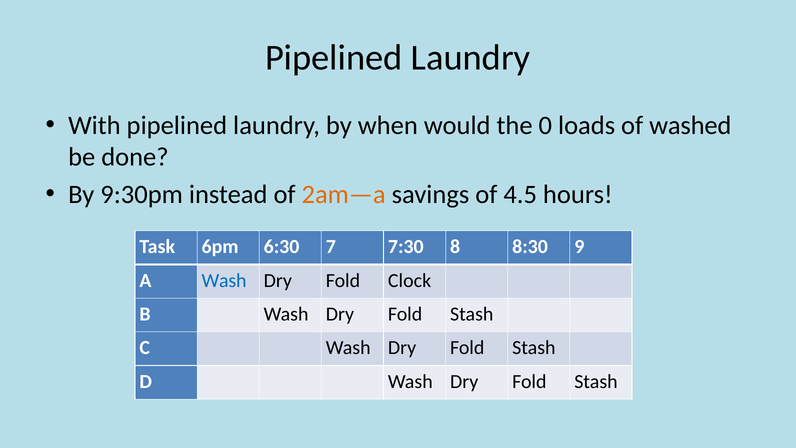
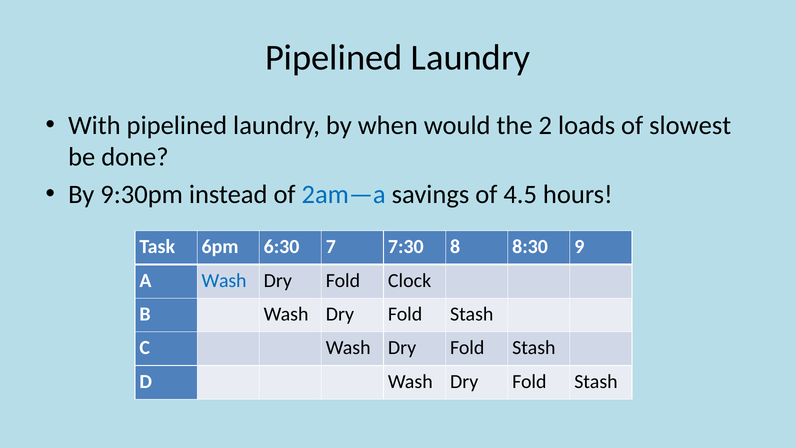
0: 0 -> 2
washed: washed -> slowest
2am—a colour: orange -> blue
